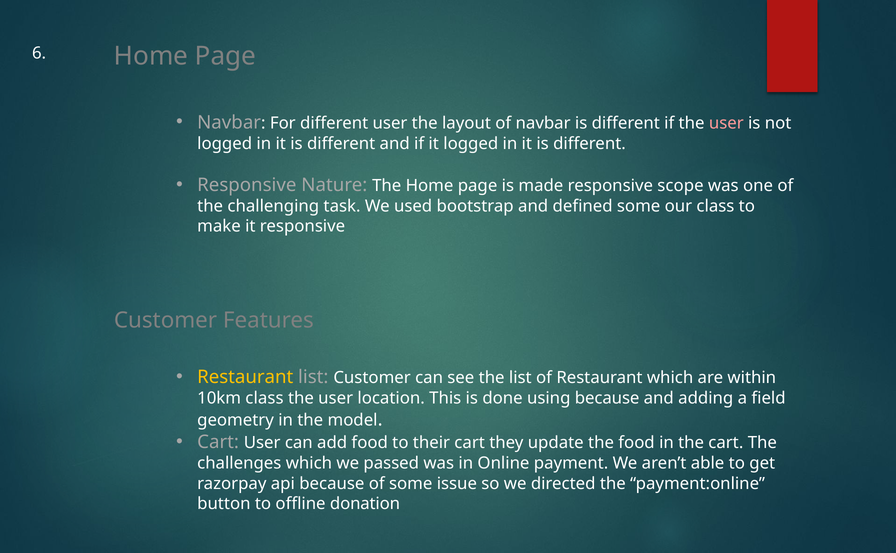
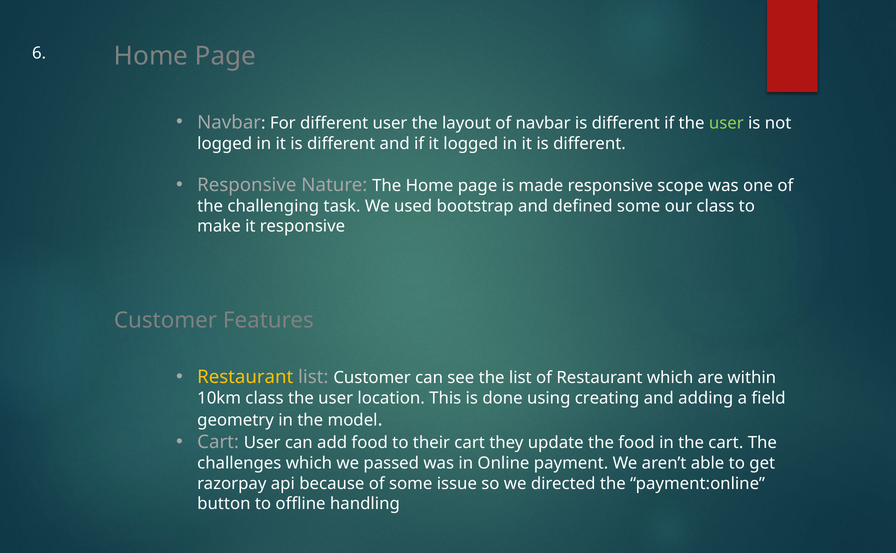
user at (726, 123) colour: pink -> light green
using because: because -> creating
donation: donation -> handling
